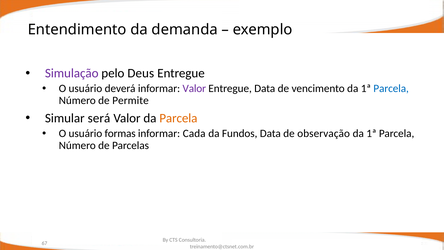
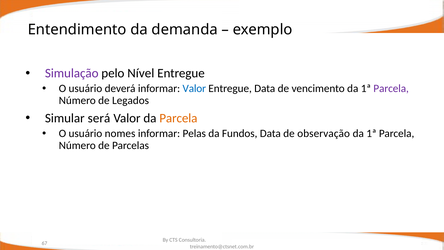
Deus: Deus -> Nível
Valor at (194, 88) colour: purple -> blue
Parcela at (391, 88) colour: blue -> purple
Permite: Permite -> Legados
formas: formas -> nomes
Cada: Cada -> Pelas
